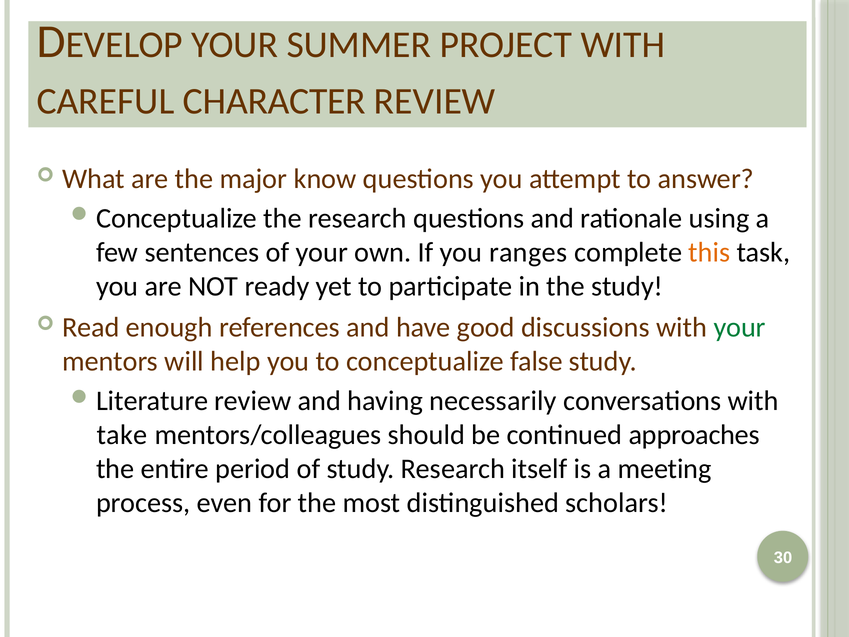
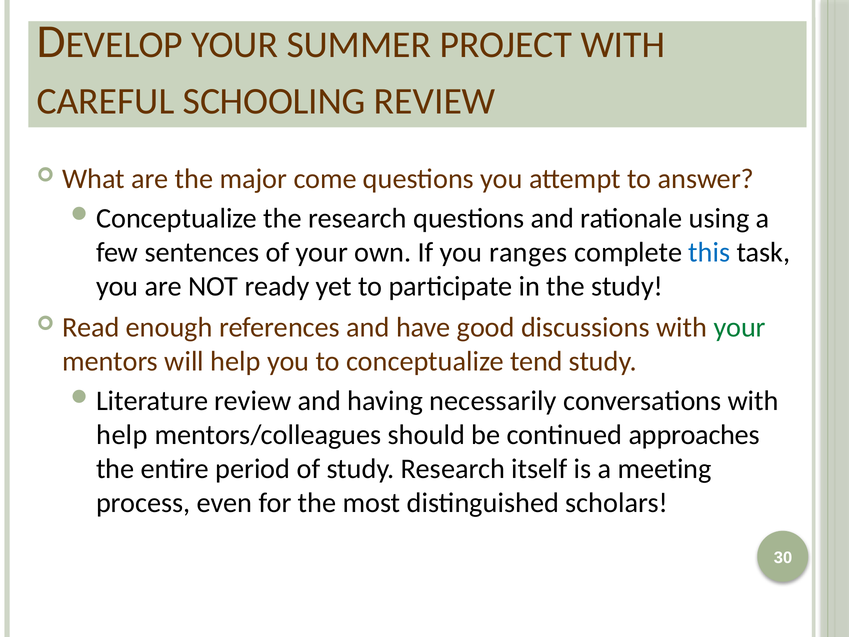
CHARACTER: CHARACTER -> SCHOOLING
know: know -> come
this colour: orange -> blue
false: false -> tend
take at (122, 435): take -> help
